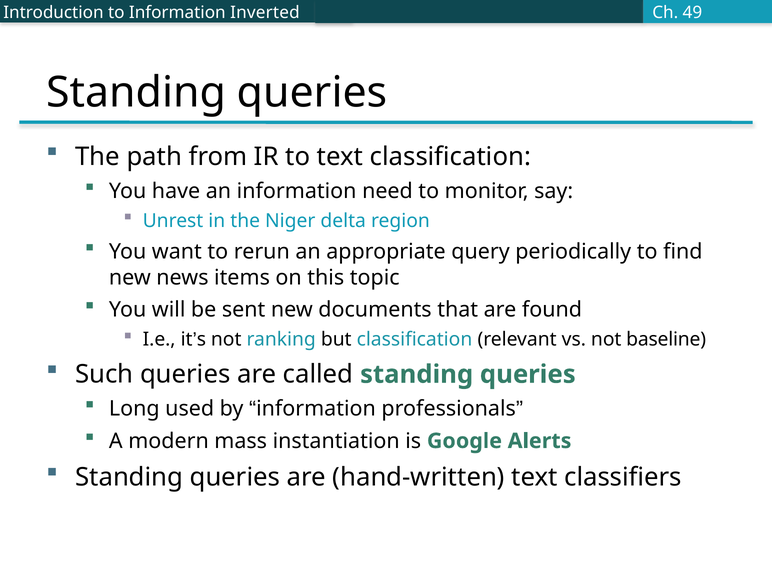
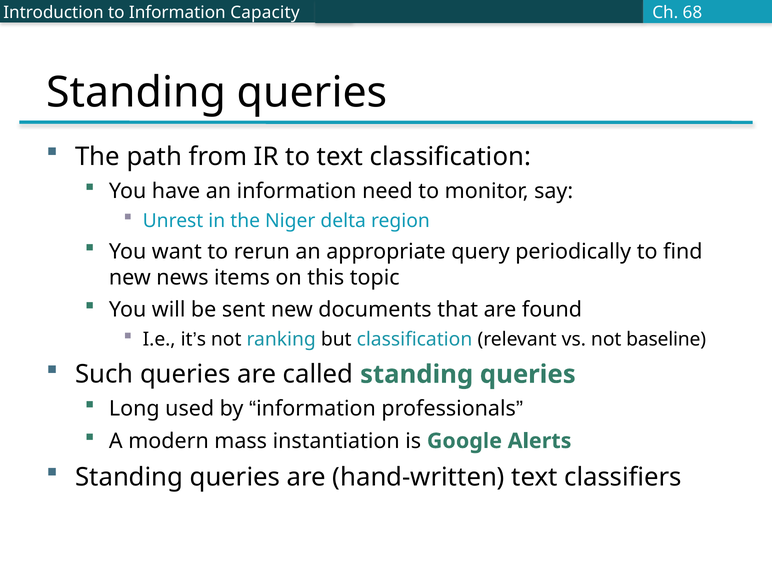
49: 49 -> 68
Inverted: Inverted -> Capacity
